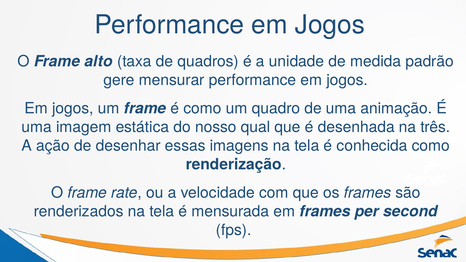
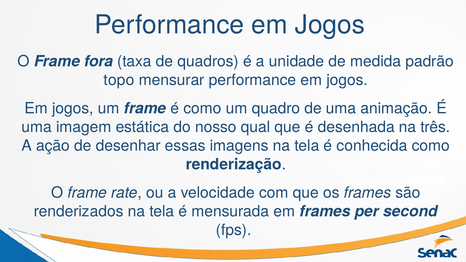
alto: alto -> fora
gere: gere -> topo
